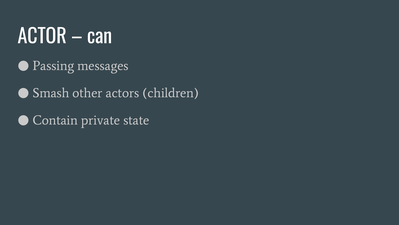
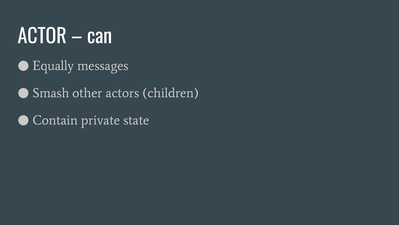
Passing: Passing -> Equally
